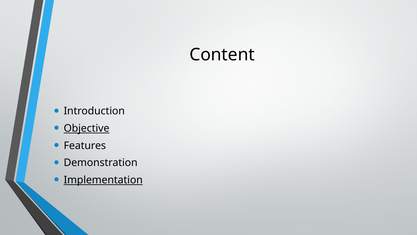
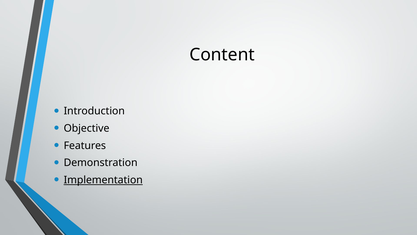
Objective underline: present -> none
